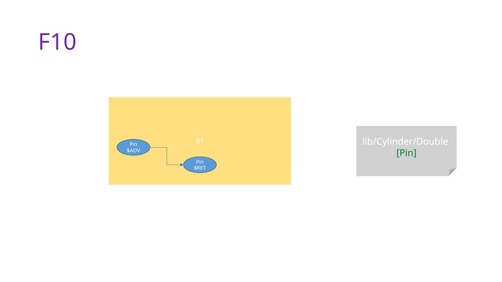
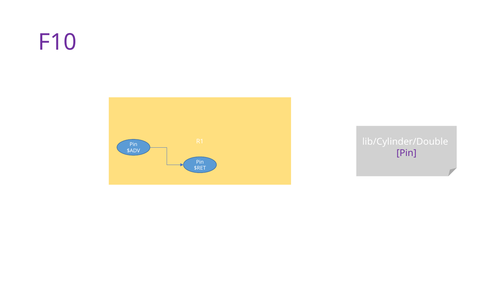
Pin at (407, 153) colour: green -> purple
